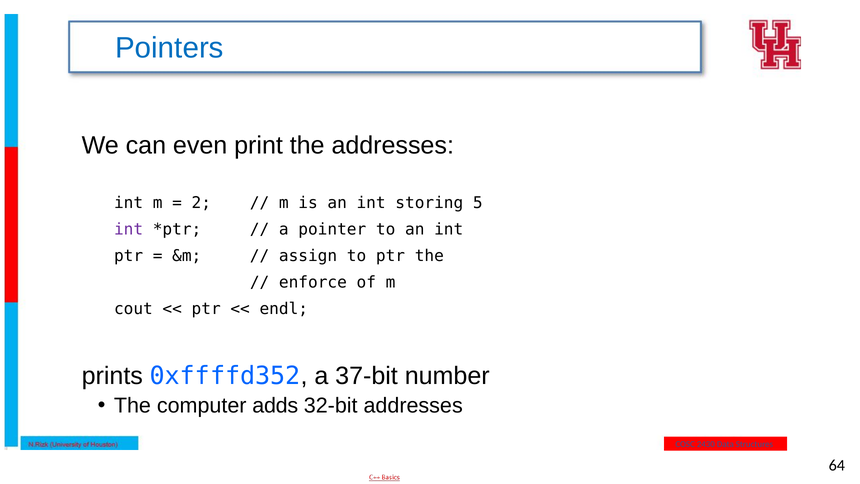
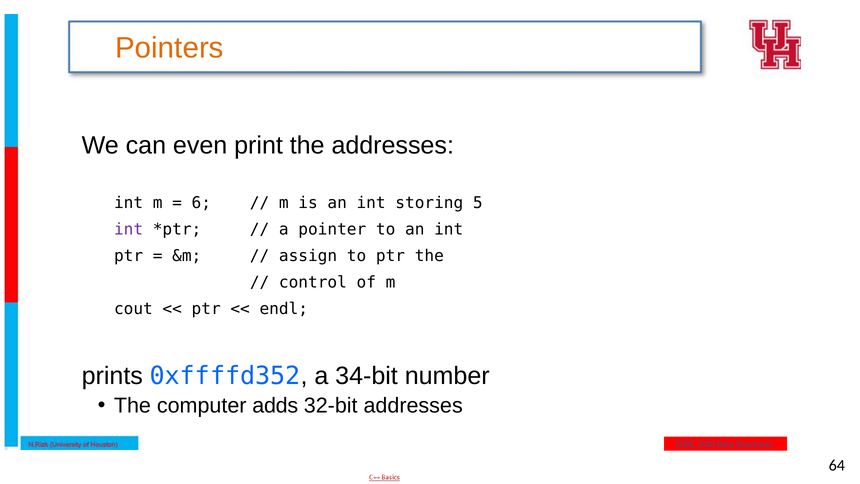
Pointers colour: blue -> orange
2: 2 -> 6
enforce: enforce -> control
37-bit: 37-bit -> 34-bit
